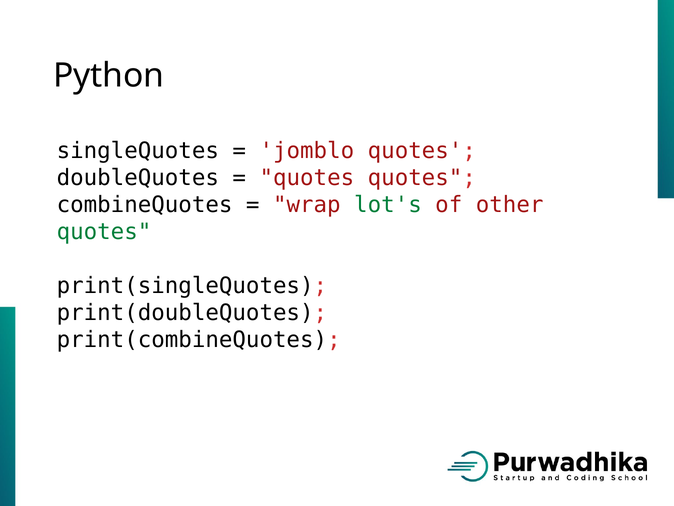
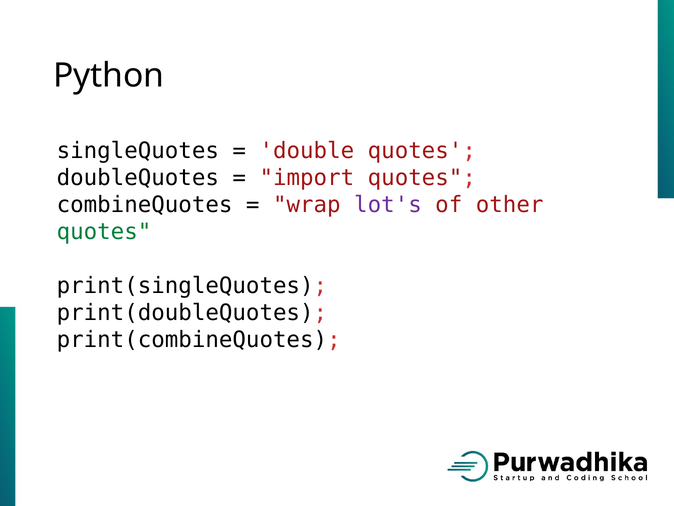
jomblo: jomblo -> double
quotes at (307, 178): quotes -> import
lot's colour: green -> purple
